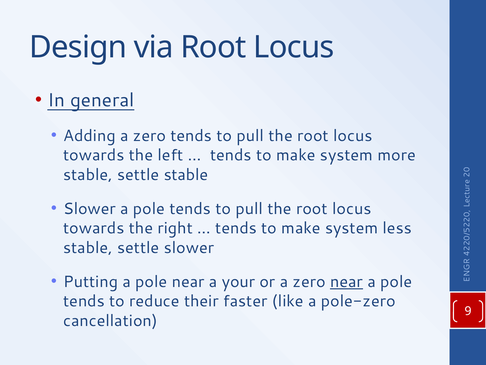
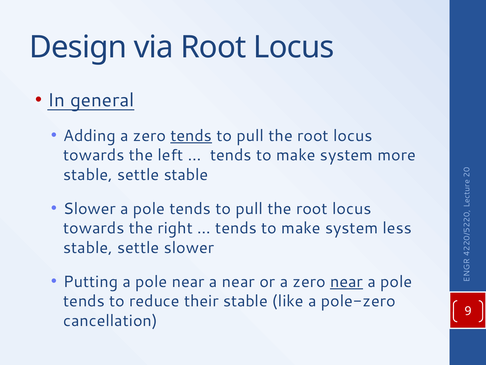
tends at (191, 136) underline: none -> present
a your: your -> near
their faster: faster -> stable
